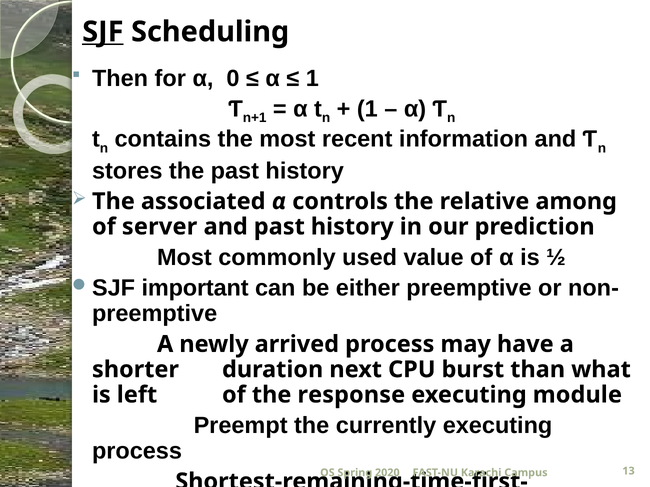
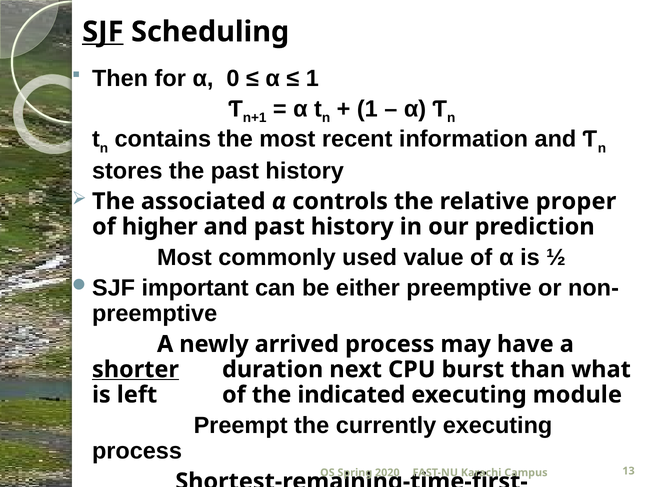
among: among -> proper
server: server -> higher
shorter underline: none -> present
response: response -> indicated
